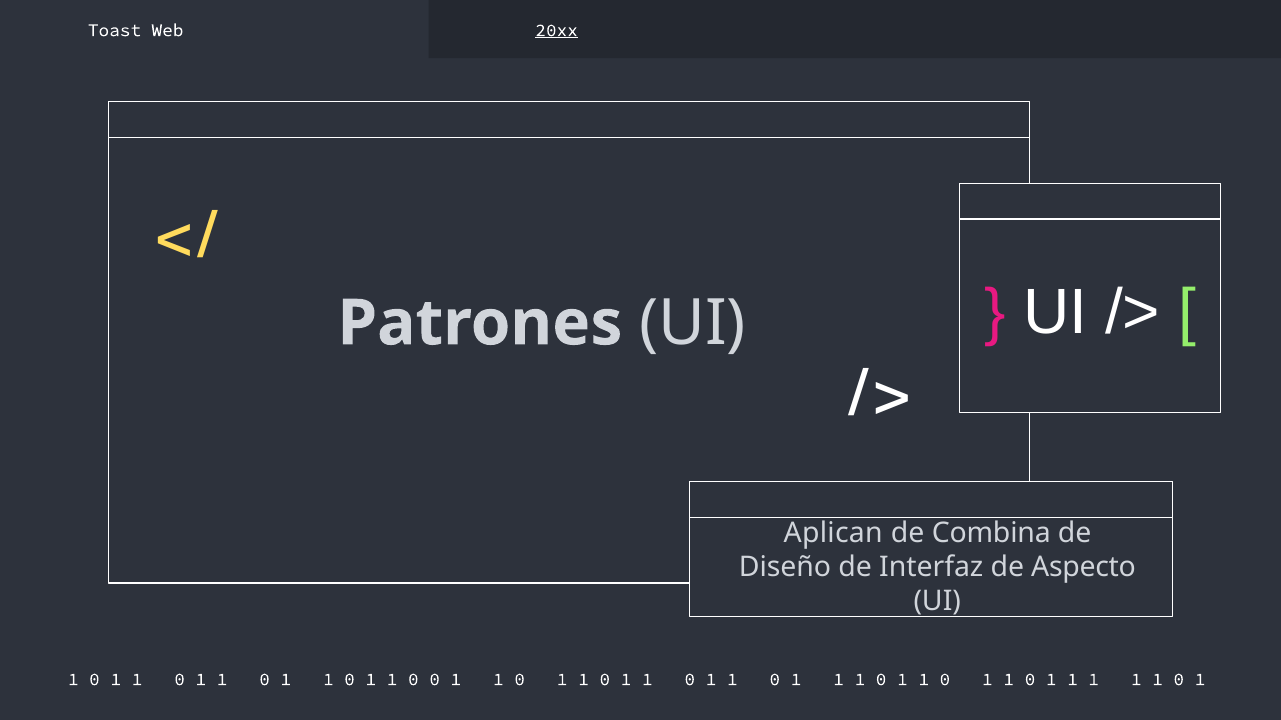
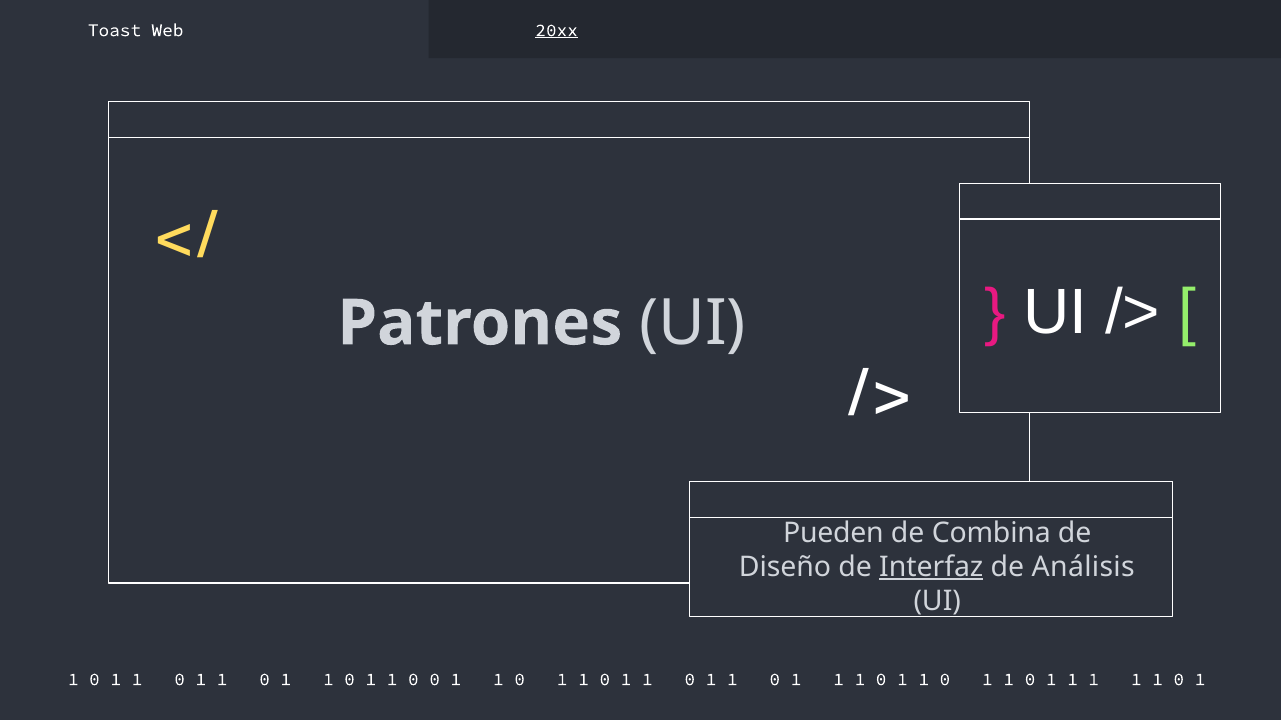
Aplican: Aplican -> Pueden
Interfaz underline: none -> present
Aspecto: Aspecto -> Análisis
